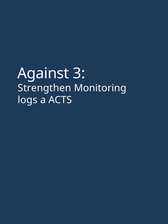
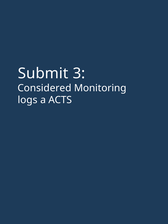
Against: Against -> Submit
Strengthen: Strengthen -> Considered
